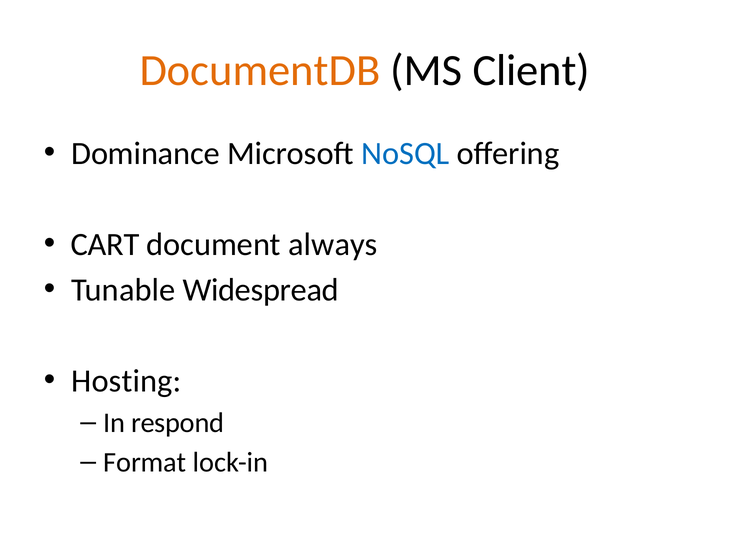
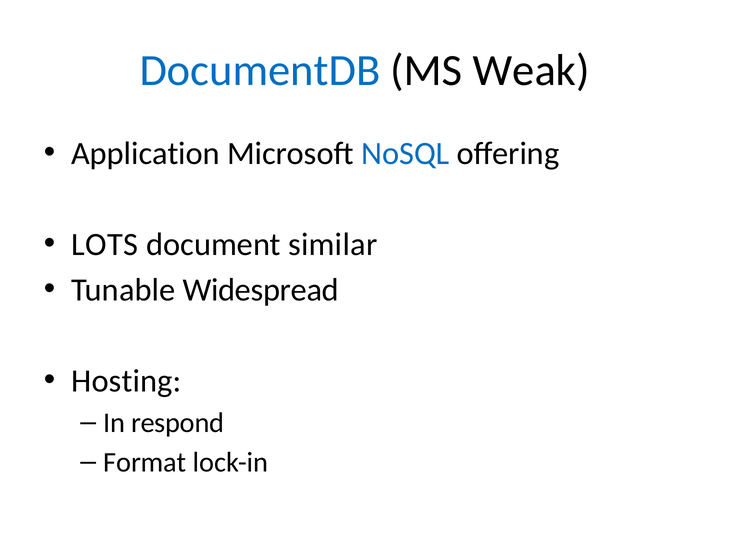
DocumentDB colour: orange -> blue
Client: Client -> Weak
Dominance: Dominance -> Application
CART: CART -> LOTS
always: always -> similar
